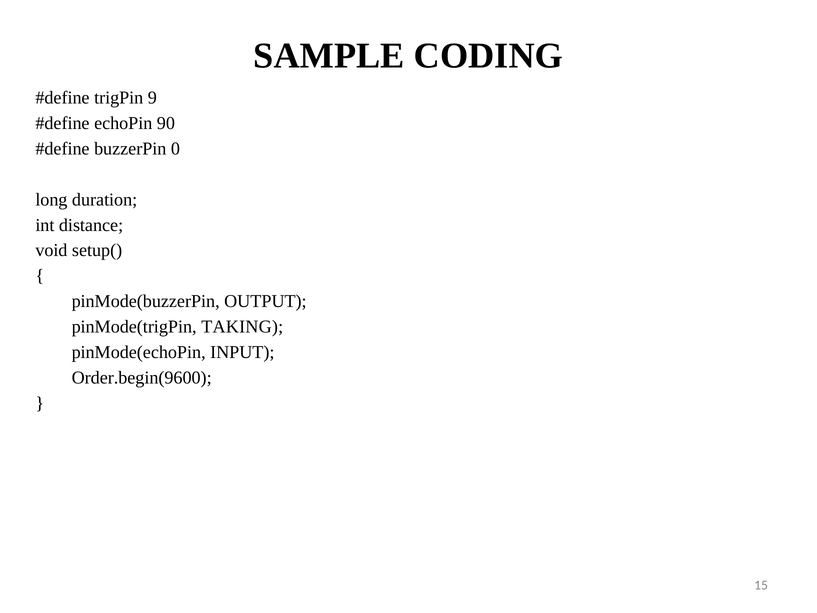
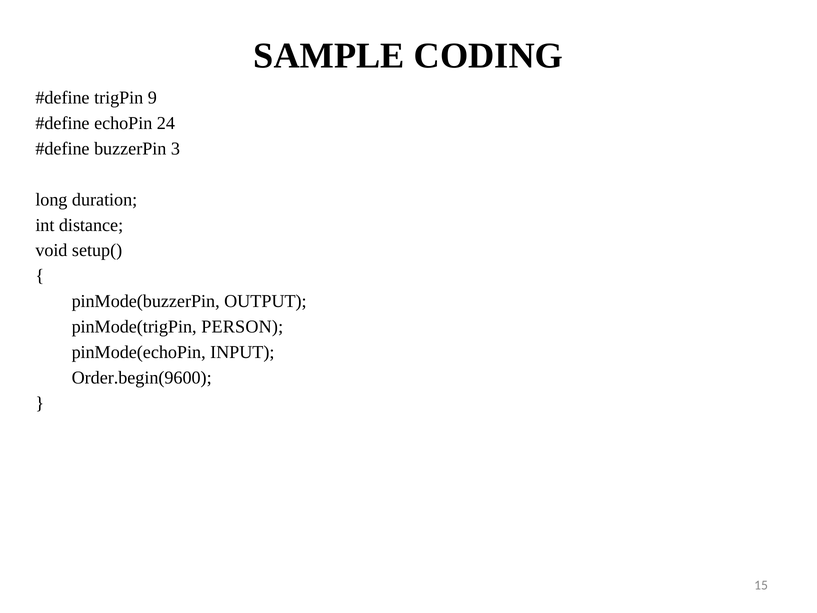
90: 90 -> 24
0: 0 -> 3
TAKING: TAKING -> PERSON
